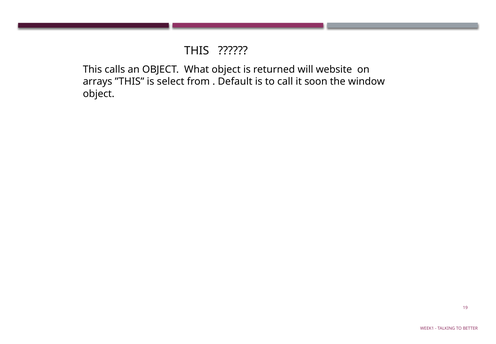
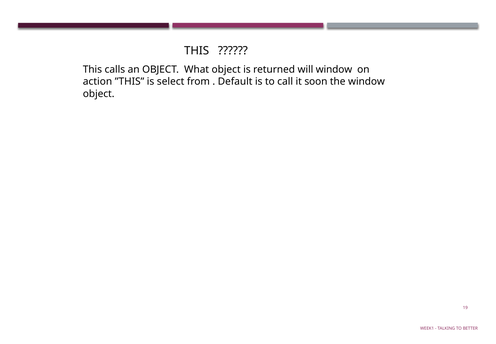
will website: website -> window
arrays: arrays -> action
